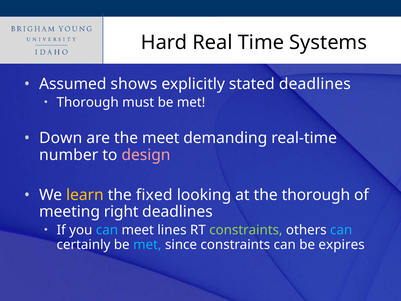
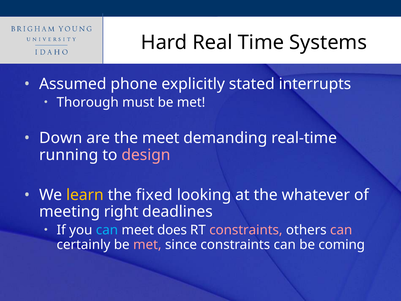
shows: shows -> phone
stated deadlines: deadlines -> interrupts
number: number -> running
the thorough: thorough -> whatever
lines: lines -> does
constraints at (246, 230) colour: light green -> pink
can at (341, 230) colour: light blue -> pink
met at (147, 244) colour: light blue -> pink
expires: expires -> coming
